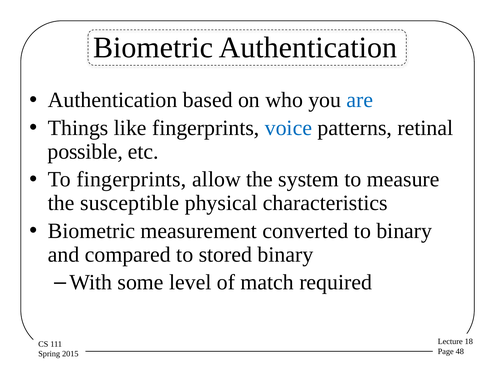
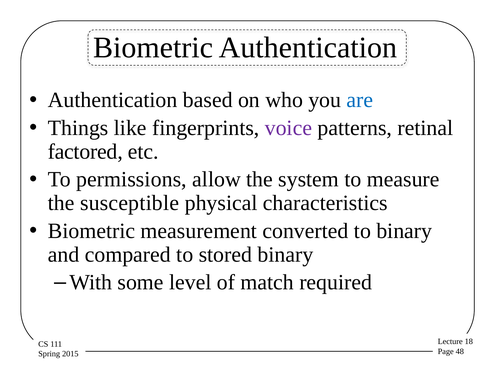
voice colour: blue -> purple
possible: possible -> factored
To fingerprints: fingerprints -> permissions
